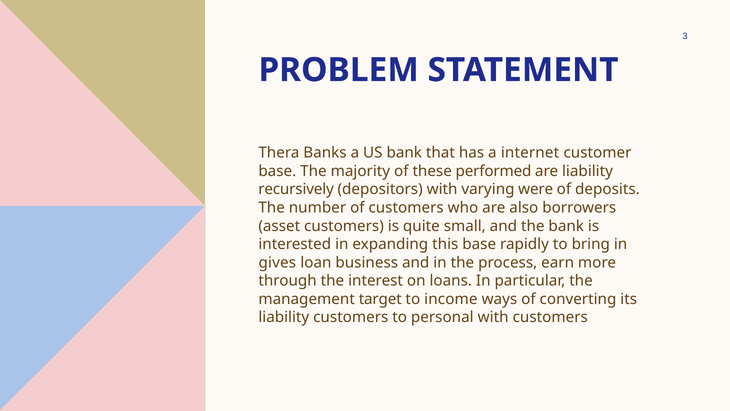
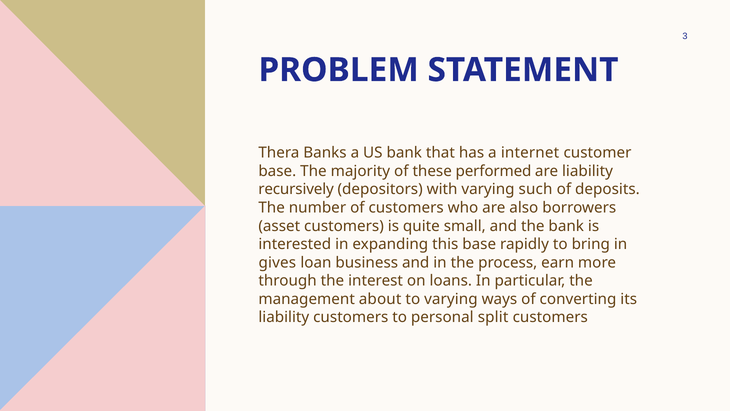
were: were -> such
target: target -> about
to income: income -> varying
personal with: with -> split
